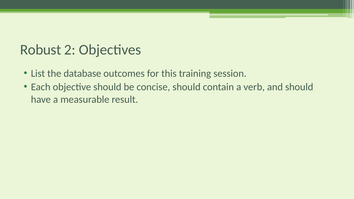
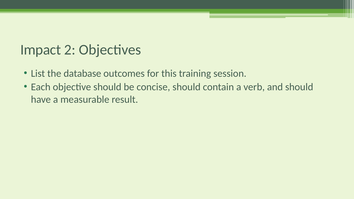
Robust: Robust -> Impact
